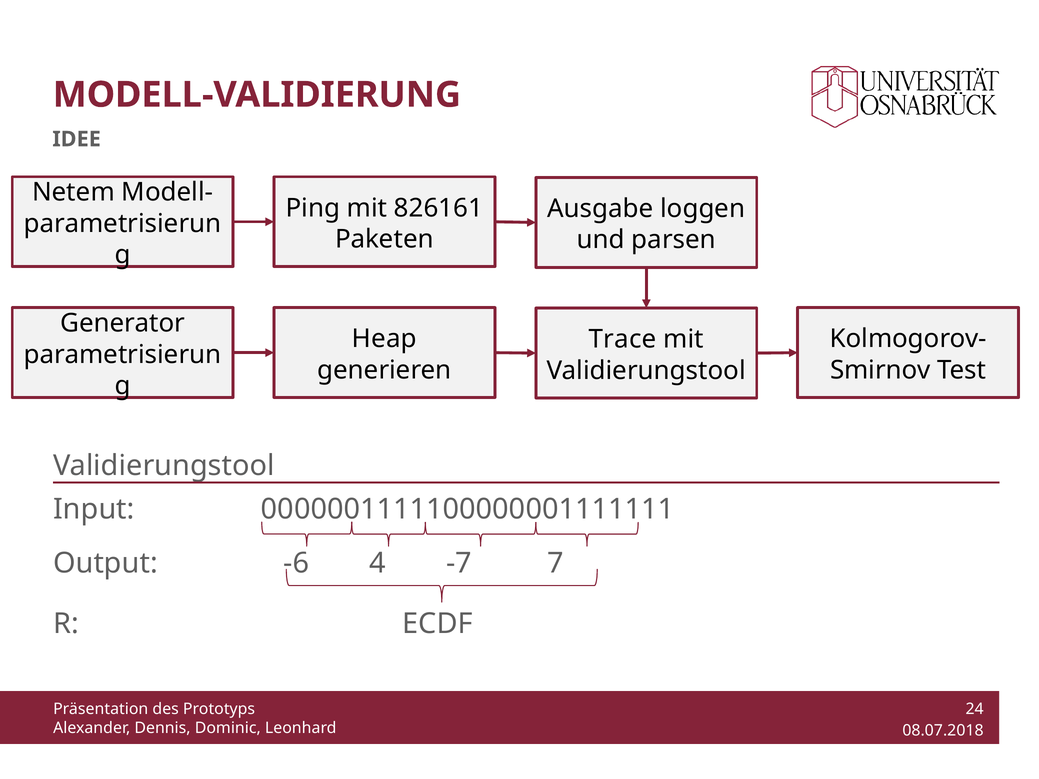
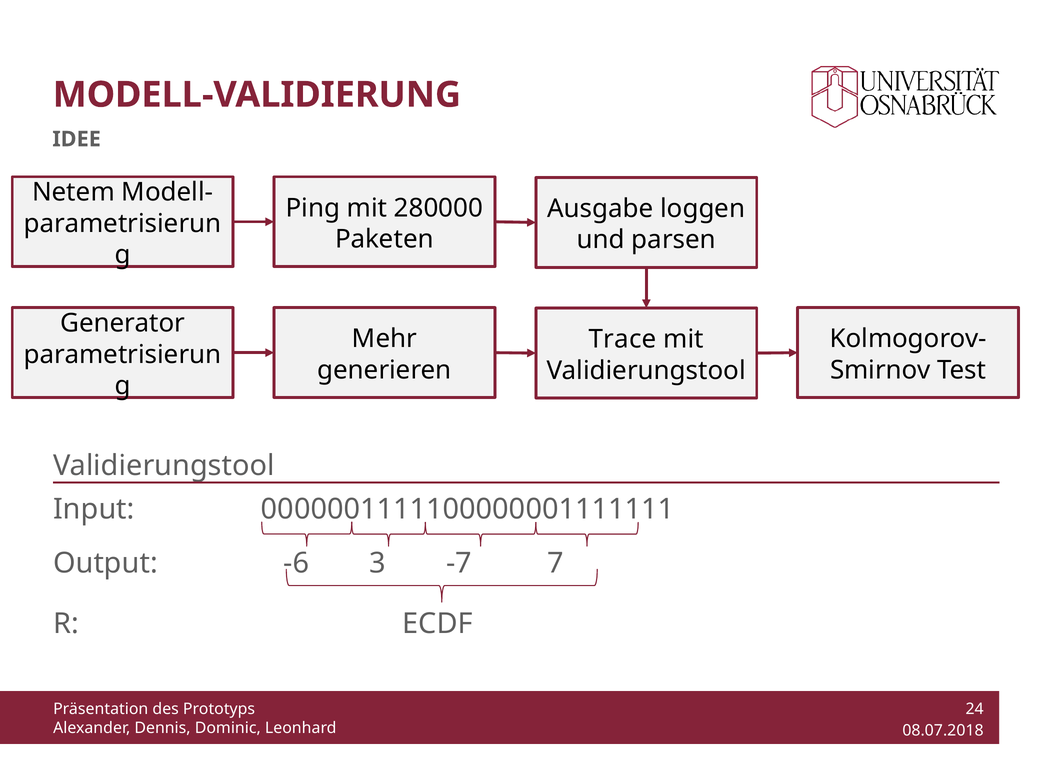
826161: 826161 -> 280000
Heap: Heap -> Mehr
4: 4 -> 3
